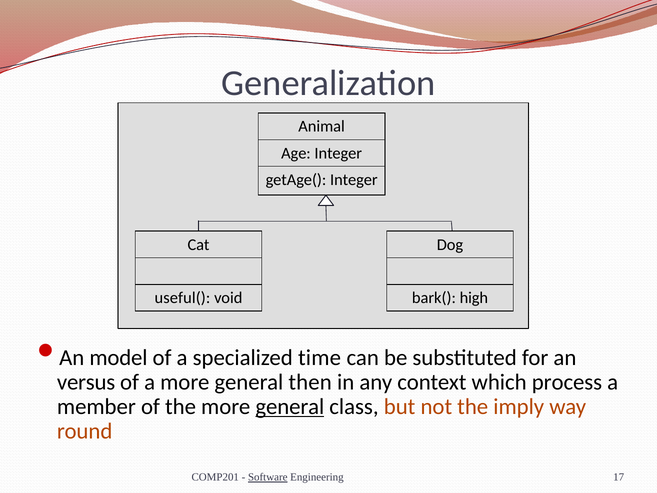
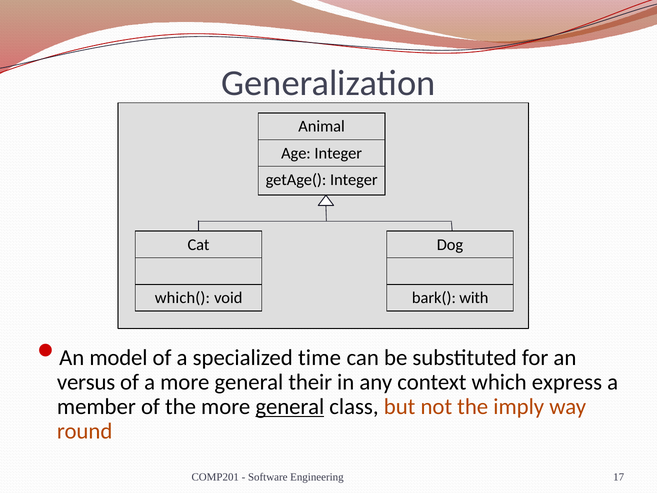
useful(: useful( -> which(
high: high -> with
then: then -> their
process: process -> express
Software underline: present -> none
